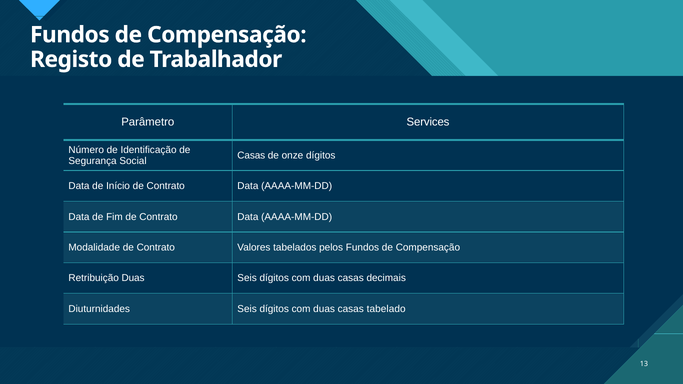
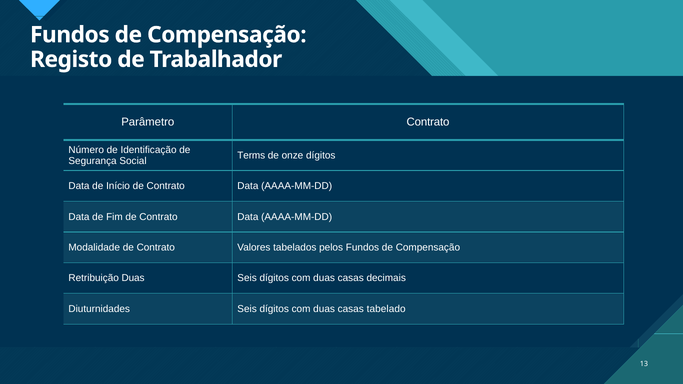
Parâmetro Services: Services -> Contrato
Casas at (251, 155): Casas -> Terms
